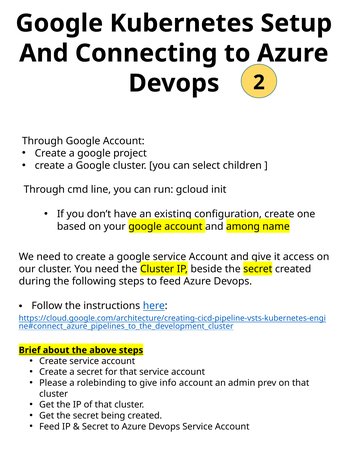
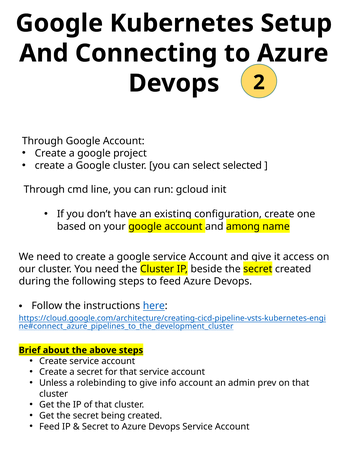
children: children -> selected
Please: Please -> Unless
